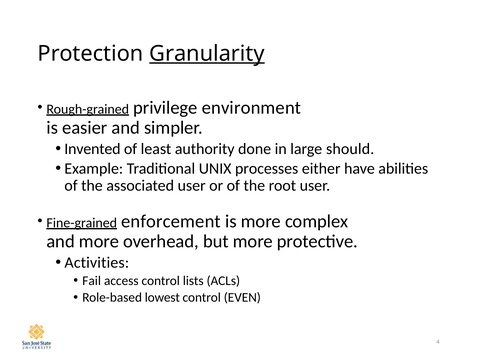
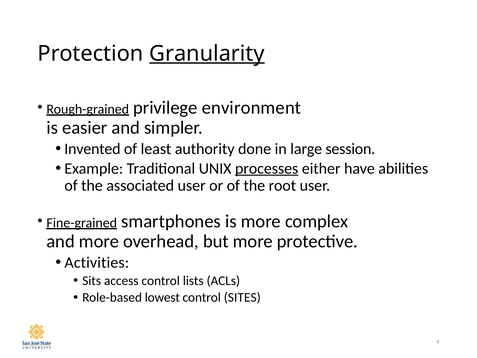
should: should -> session
processes underline: none -> present
enforcement: enforcement -> smartphones
Fail: Fail -> Sits
EVEN: EVEN -> SITES
